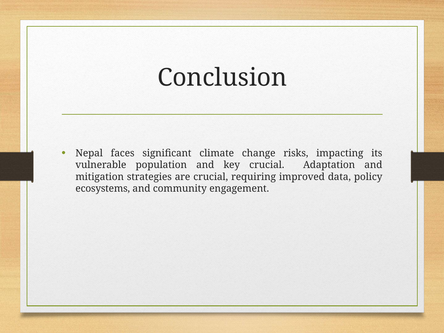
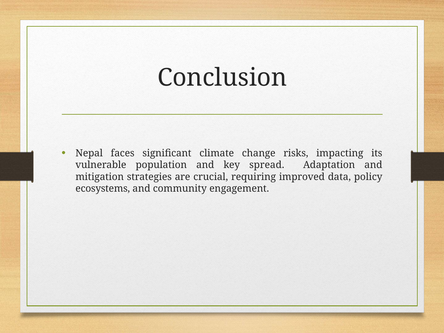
key crucial: crucial -> spread
